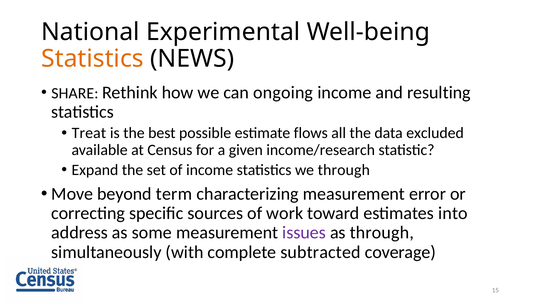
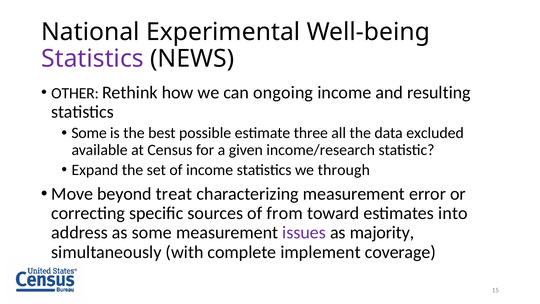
Statistics at (92, 59) colour: orange -> purple
SHARE: SHARE -> OTHER
Treat at (89, 133): Treat -> Some
flows: flows -> three
term: term -> treat
work: work -> from
as through: through -> majority
subtracted: subtracted -> implement
